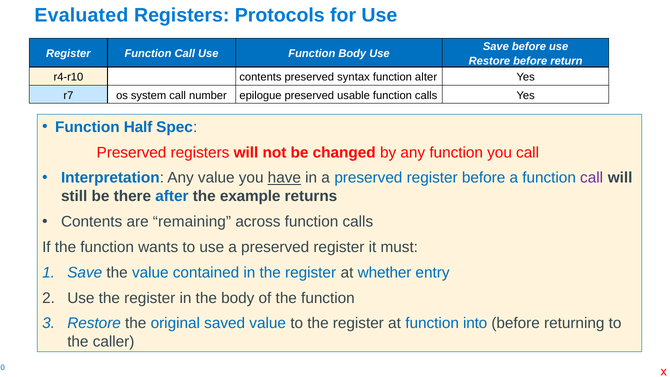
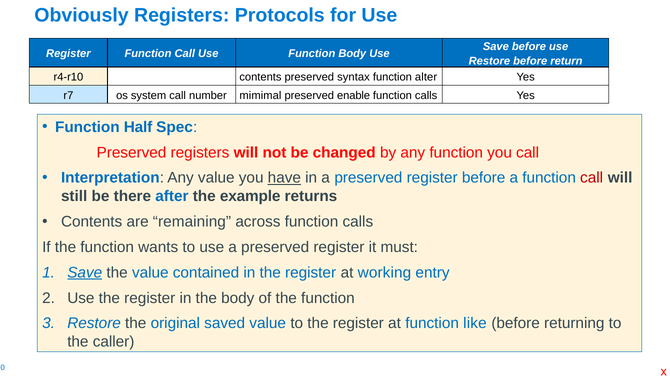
Evaluated: Evaluated -> Obviously
epilogue: epilogue -> mimimal
usable: usable -> enable
call at (592, 178) colour: purple -> red
Save at (85, 272) underline: none -> present
whether: whether -> working
into: into -> like
